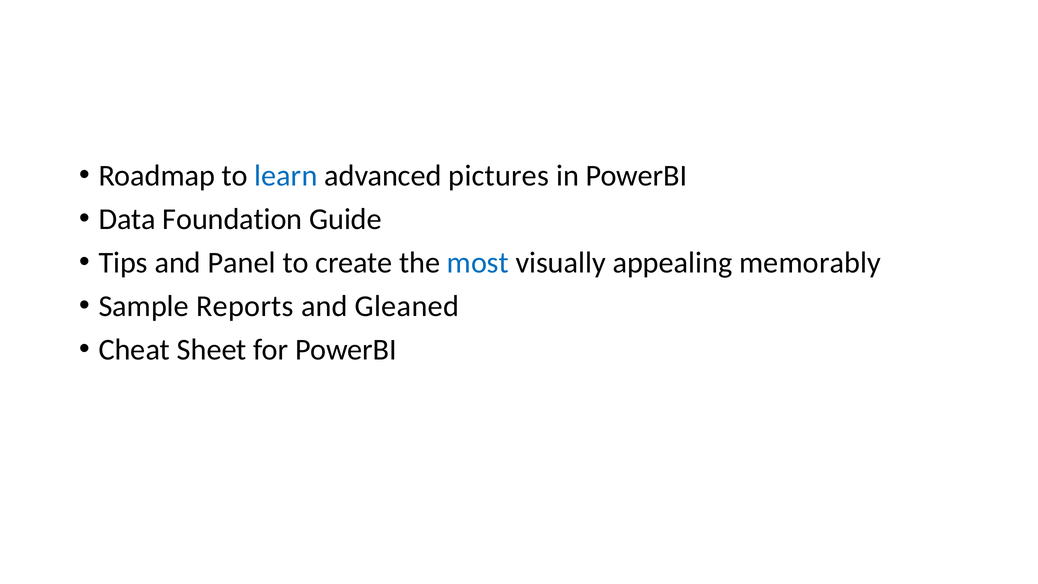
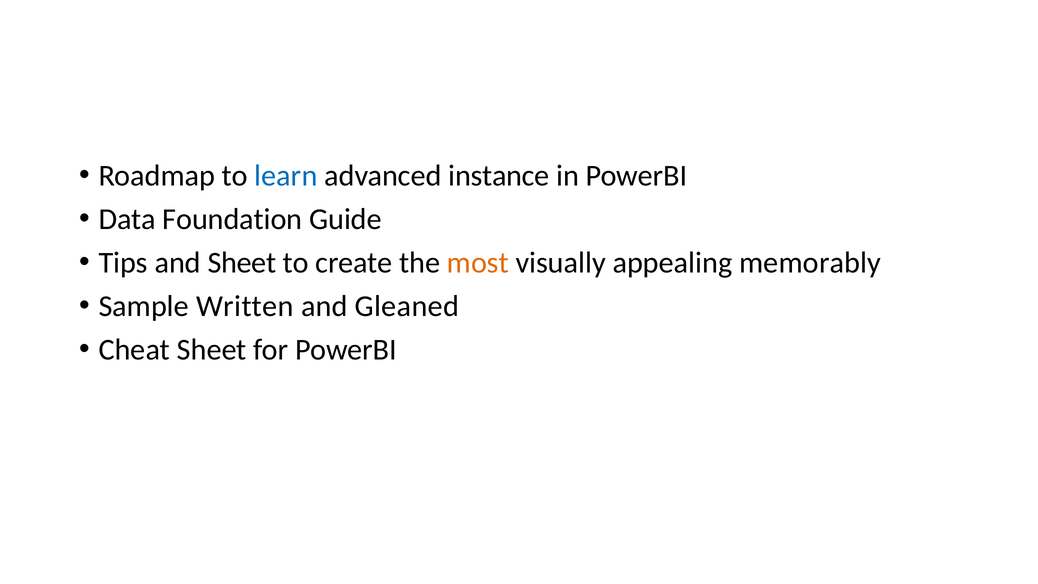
pictures: pictures -> instance
and Panel: Panel -> Sheet
most colour: blue -> orange
Reports: Reports -> Written
